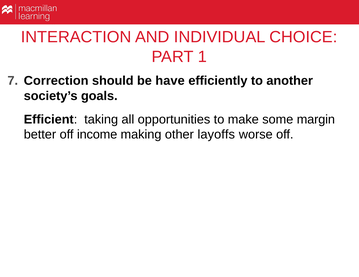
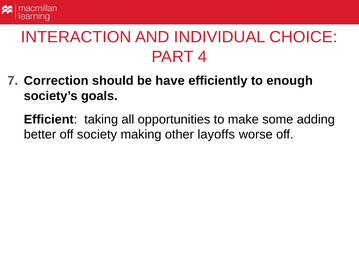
1: 1 -> 4
another: another -> enough
margin: margin -> adding
income: income -> society
